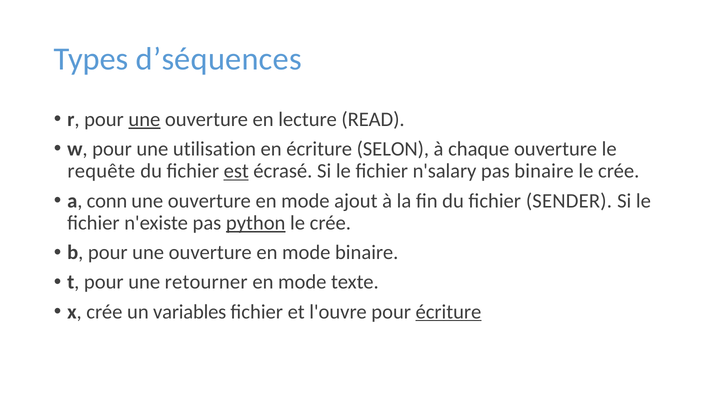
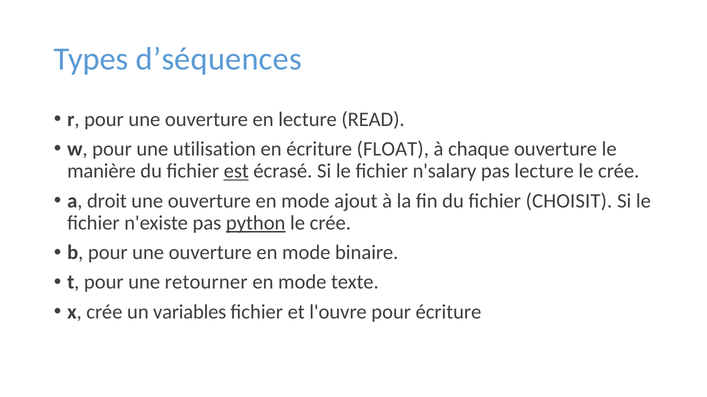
une at (144, 120) underline: present -> none
SELON: SELON -> FLOAT
requête: requête -> manière
pas binaire: binaire -> lecture
conn: conn -> droit
SENDER: SENDER -> CHOISIT
écriture at (448, 312) underline: present -> none
